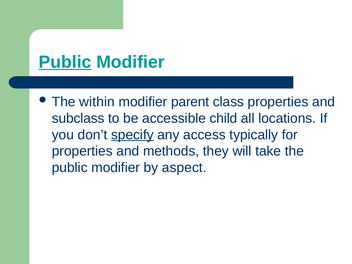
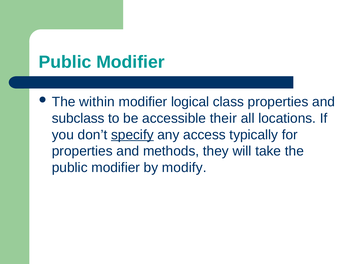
Public at (65, 62) underline: present -> none
parent: parent -> logical
child: child -> their
aspect: aspect -> modify
